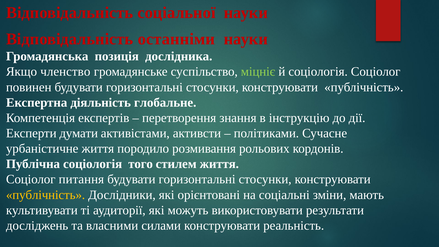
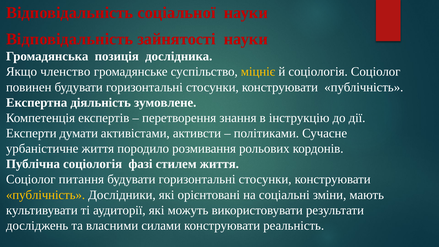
останніми: останніми -> зайнятості
міцніє colour: light green -> yellow
глобальне: глобальне -> зумовлене
того: того -> фазі
